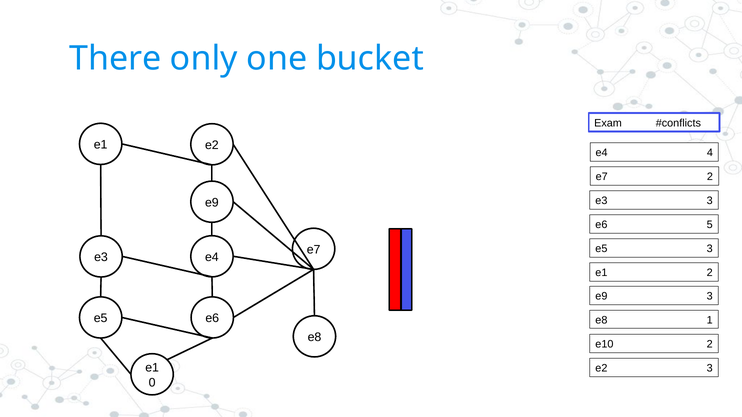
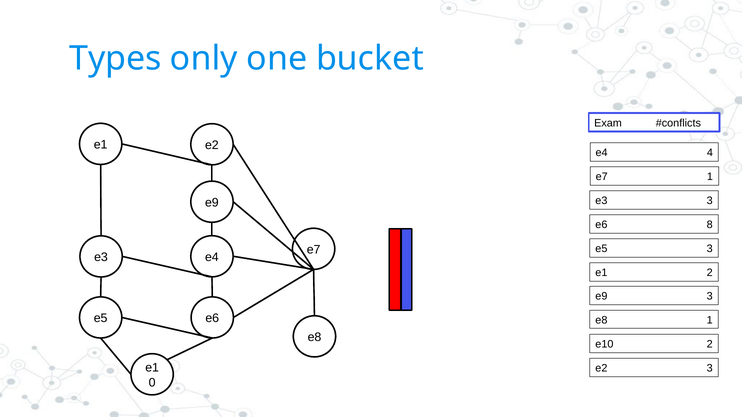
There: There -> Types
e7 2: 2 -> 1
5: 5 -> 8
